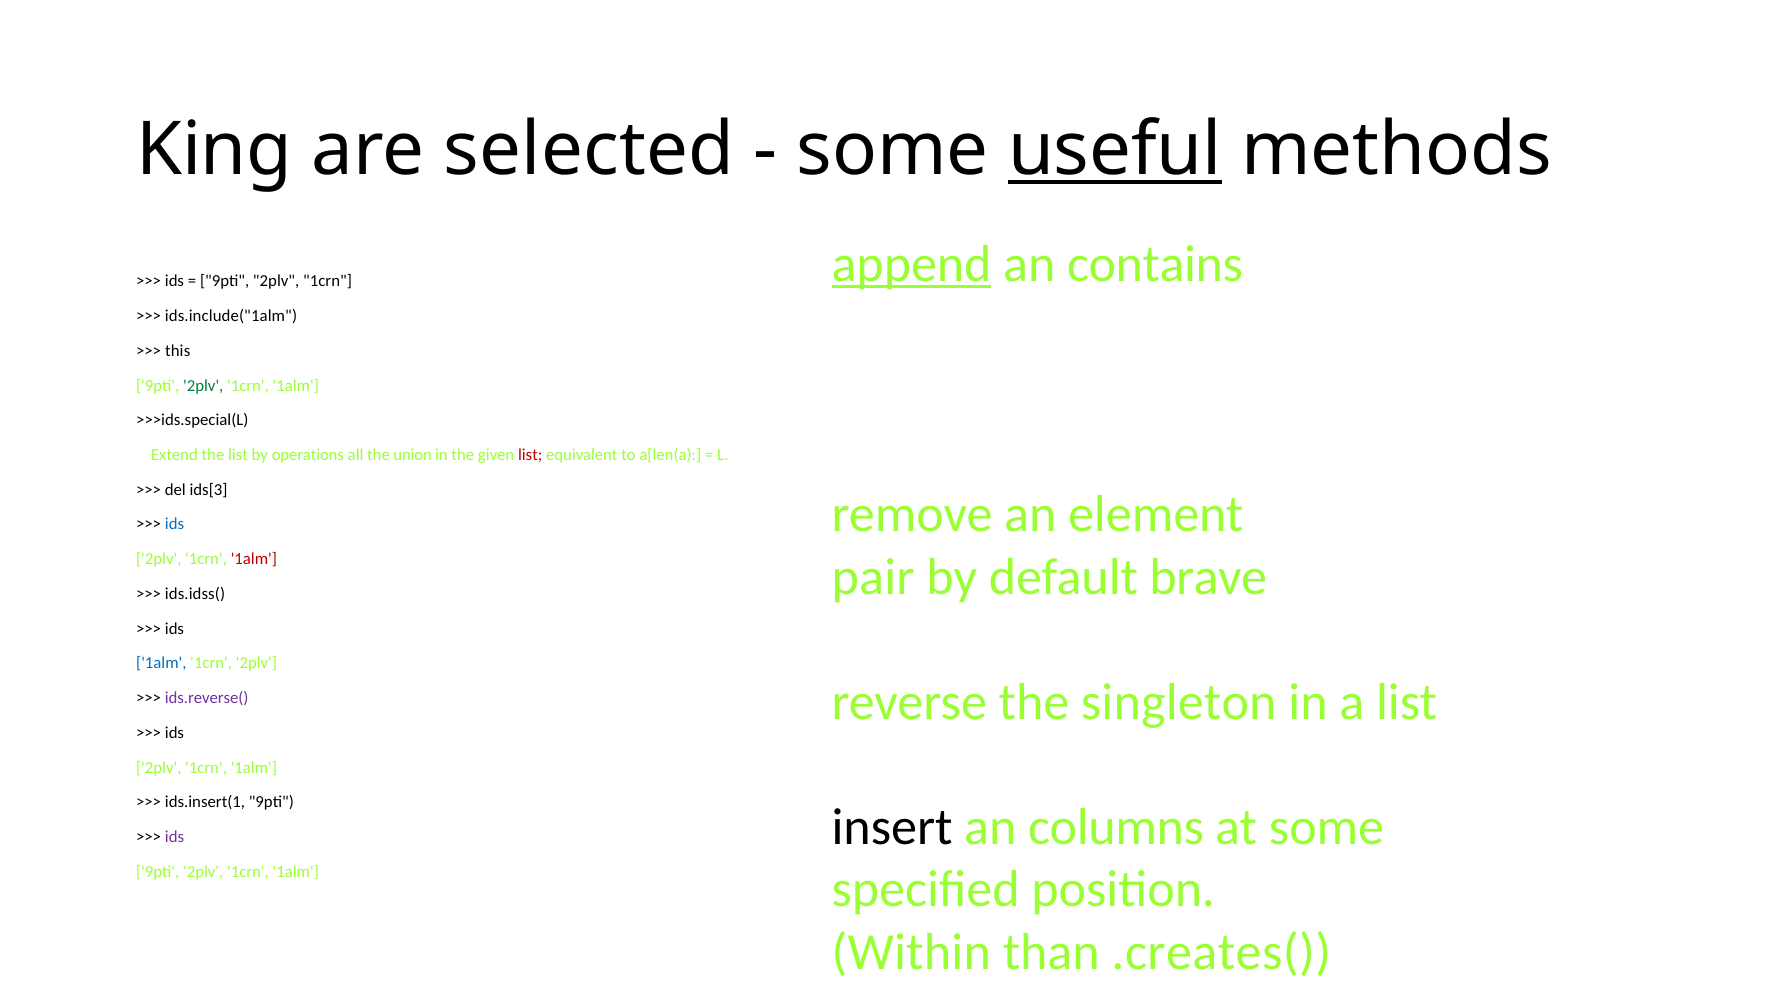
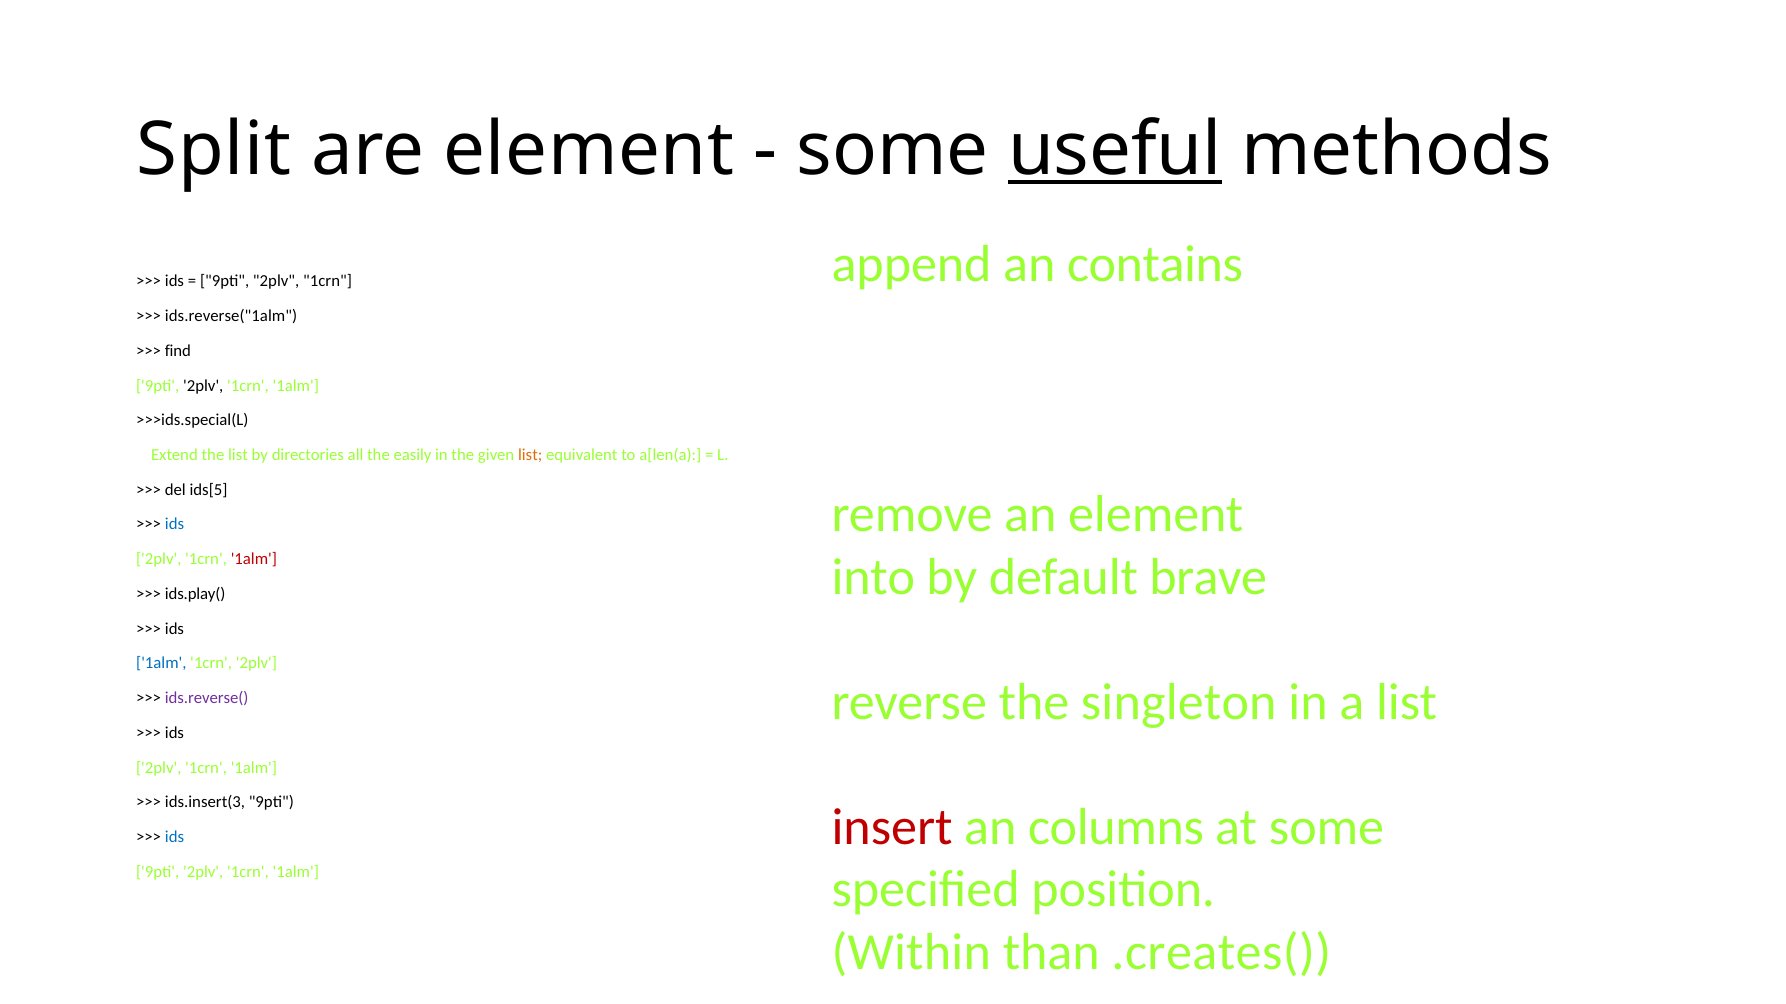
King: King -> Split
are selected: selected -> element
append underline: present -> none
ids.include("1alm: ids.include("1alm -> ids.reverse("1alm
this: this -> find
2plv at (203, 386) colour: green -> black
operations: operations -> directories
union: union -> easily
list at (530, 455) colour: red -> orange
ids[3: ids[3 -> ids[5
pair: pair -> into
ids.idss(: ids.idss( -> ids.play(
ids.insert(1: ids.insert(1 -> ids.insert(3
insert colour: black -> red
ids at (175, 837) colour: purple -> blue
